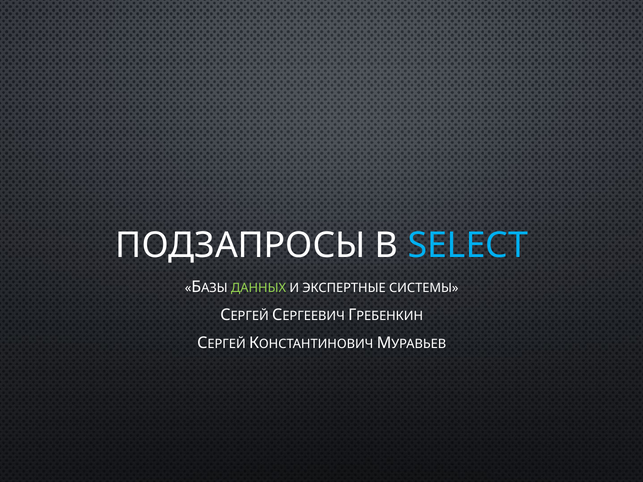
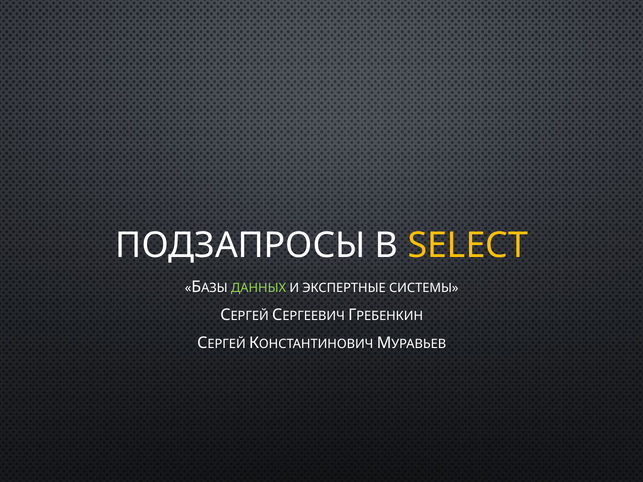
SELECT colour: light blue -> yellow
